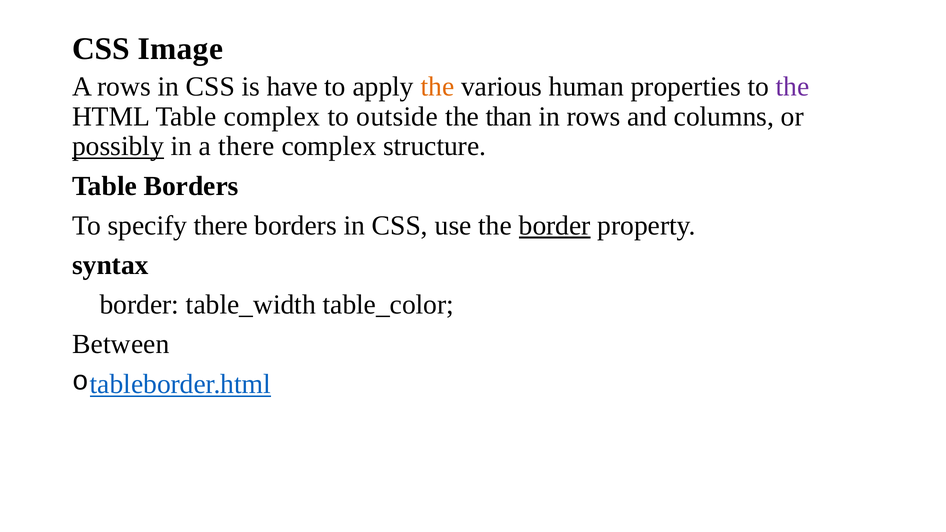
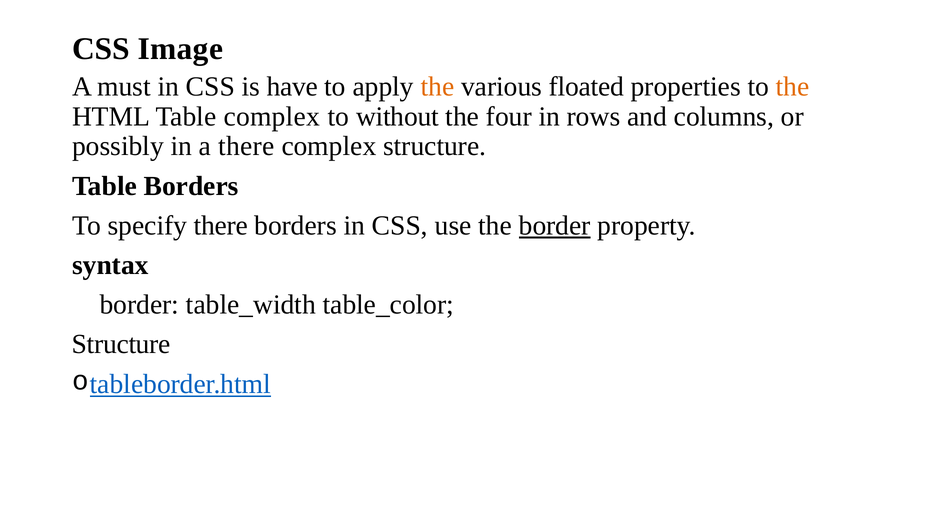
A rows: rows -> must
human: human -> floated
the at (793, 87) colour: purple -> orange
outside: outside -> without
than: than -> four
possibly underline: present -> none
Between at (121, 344): Between -> Structure
